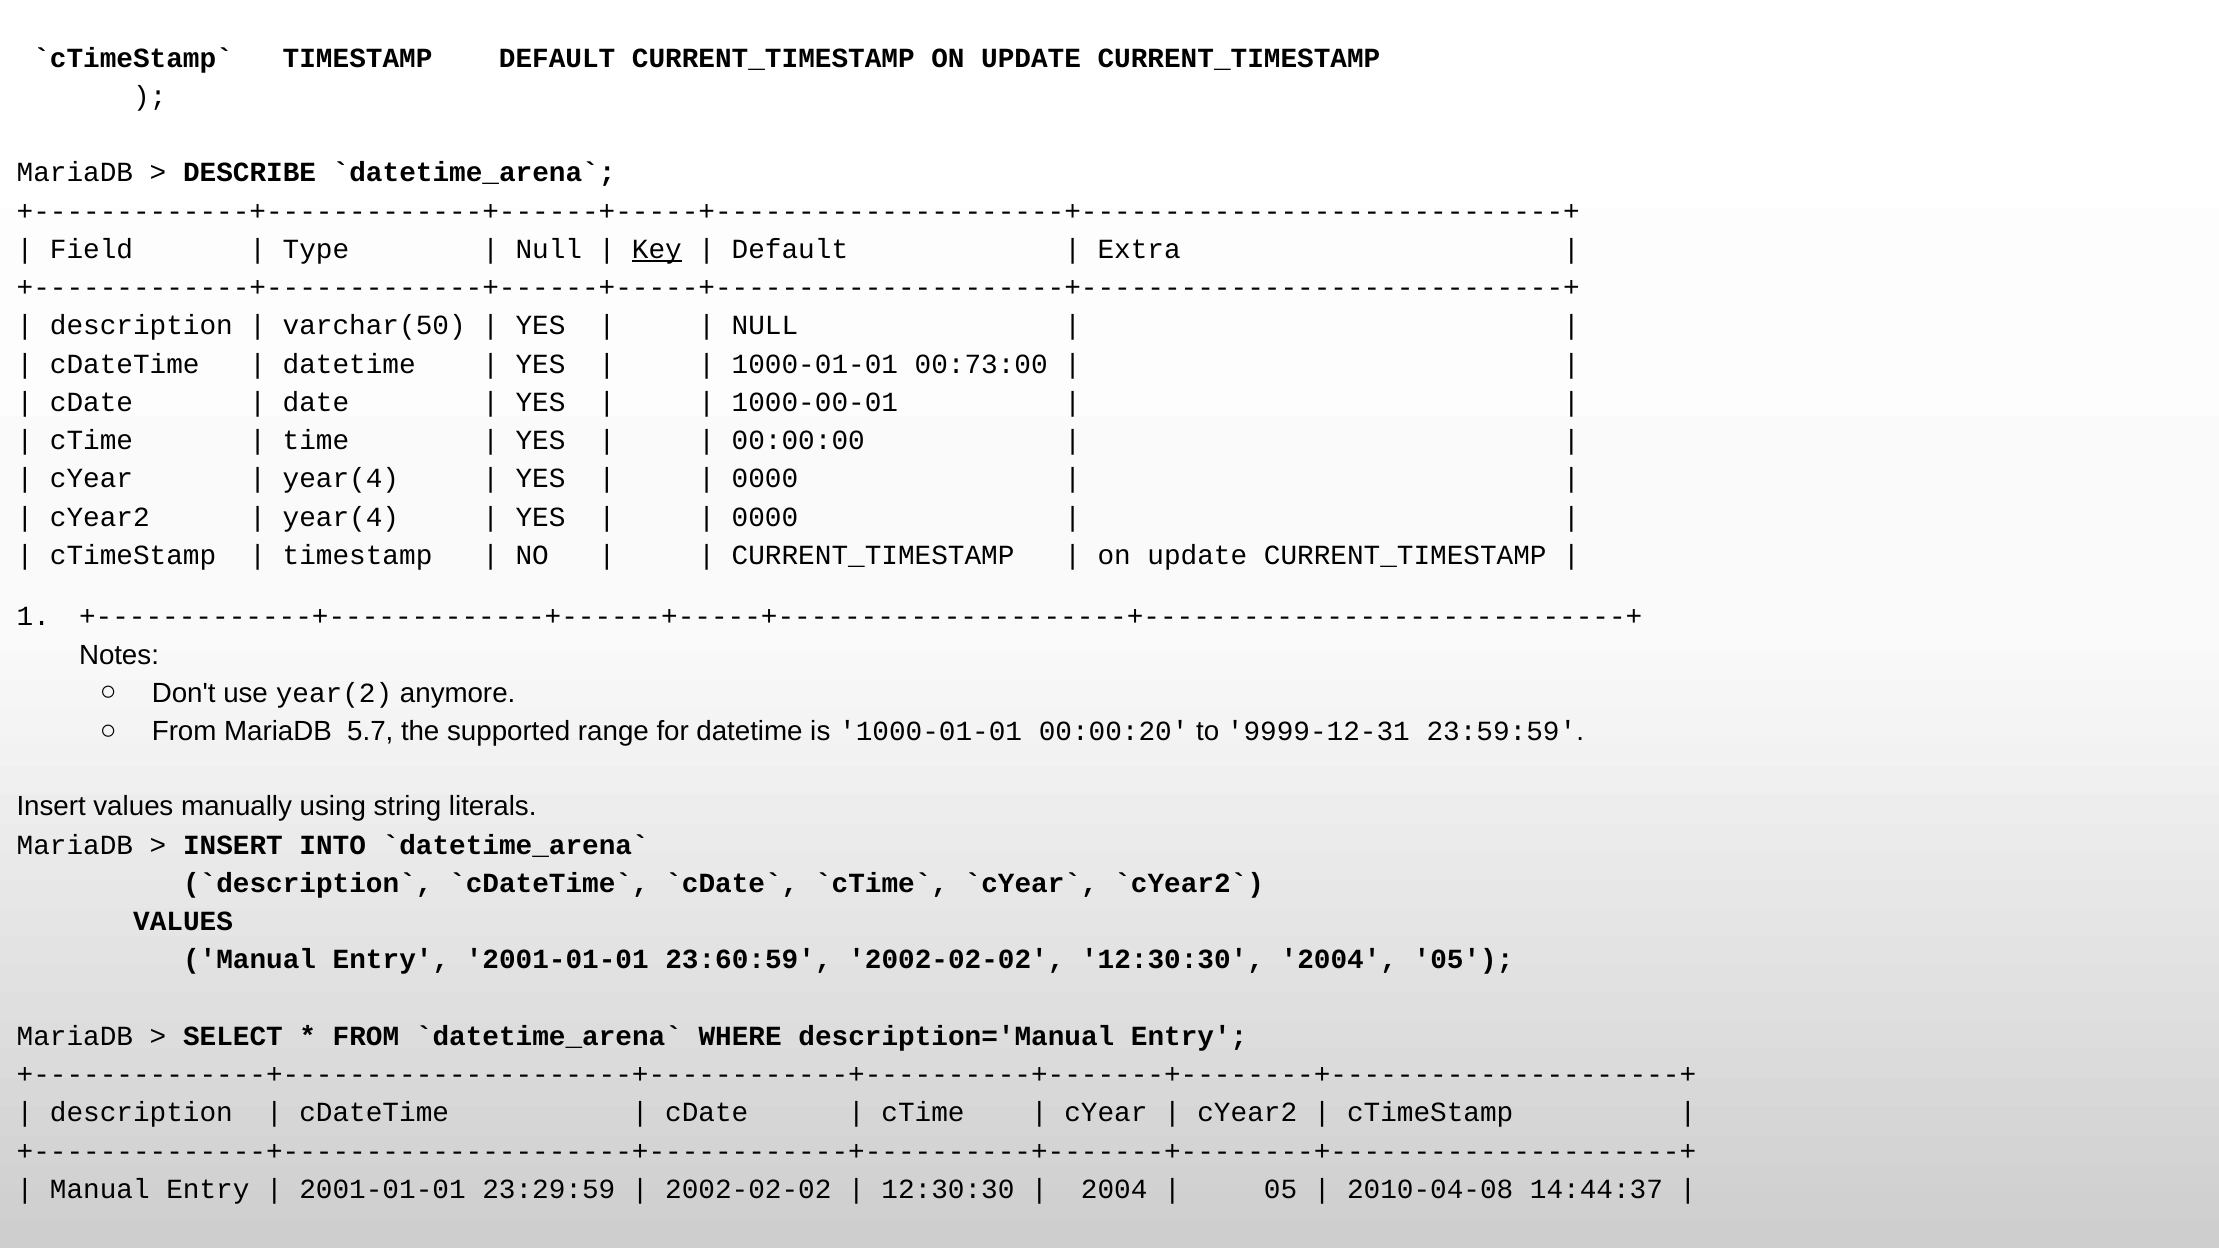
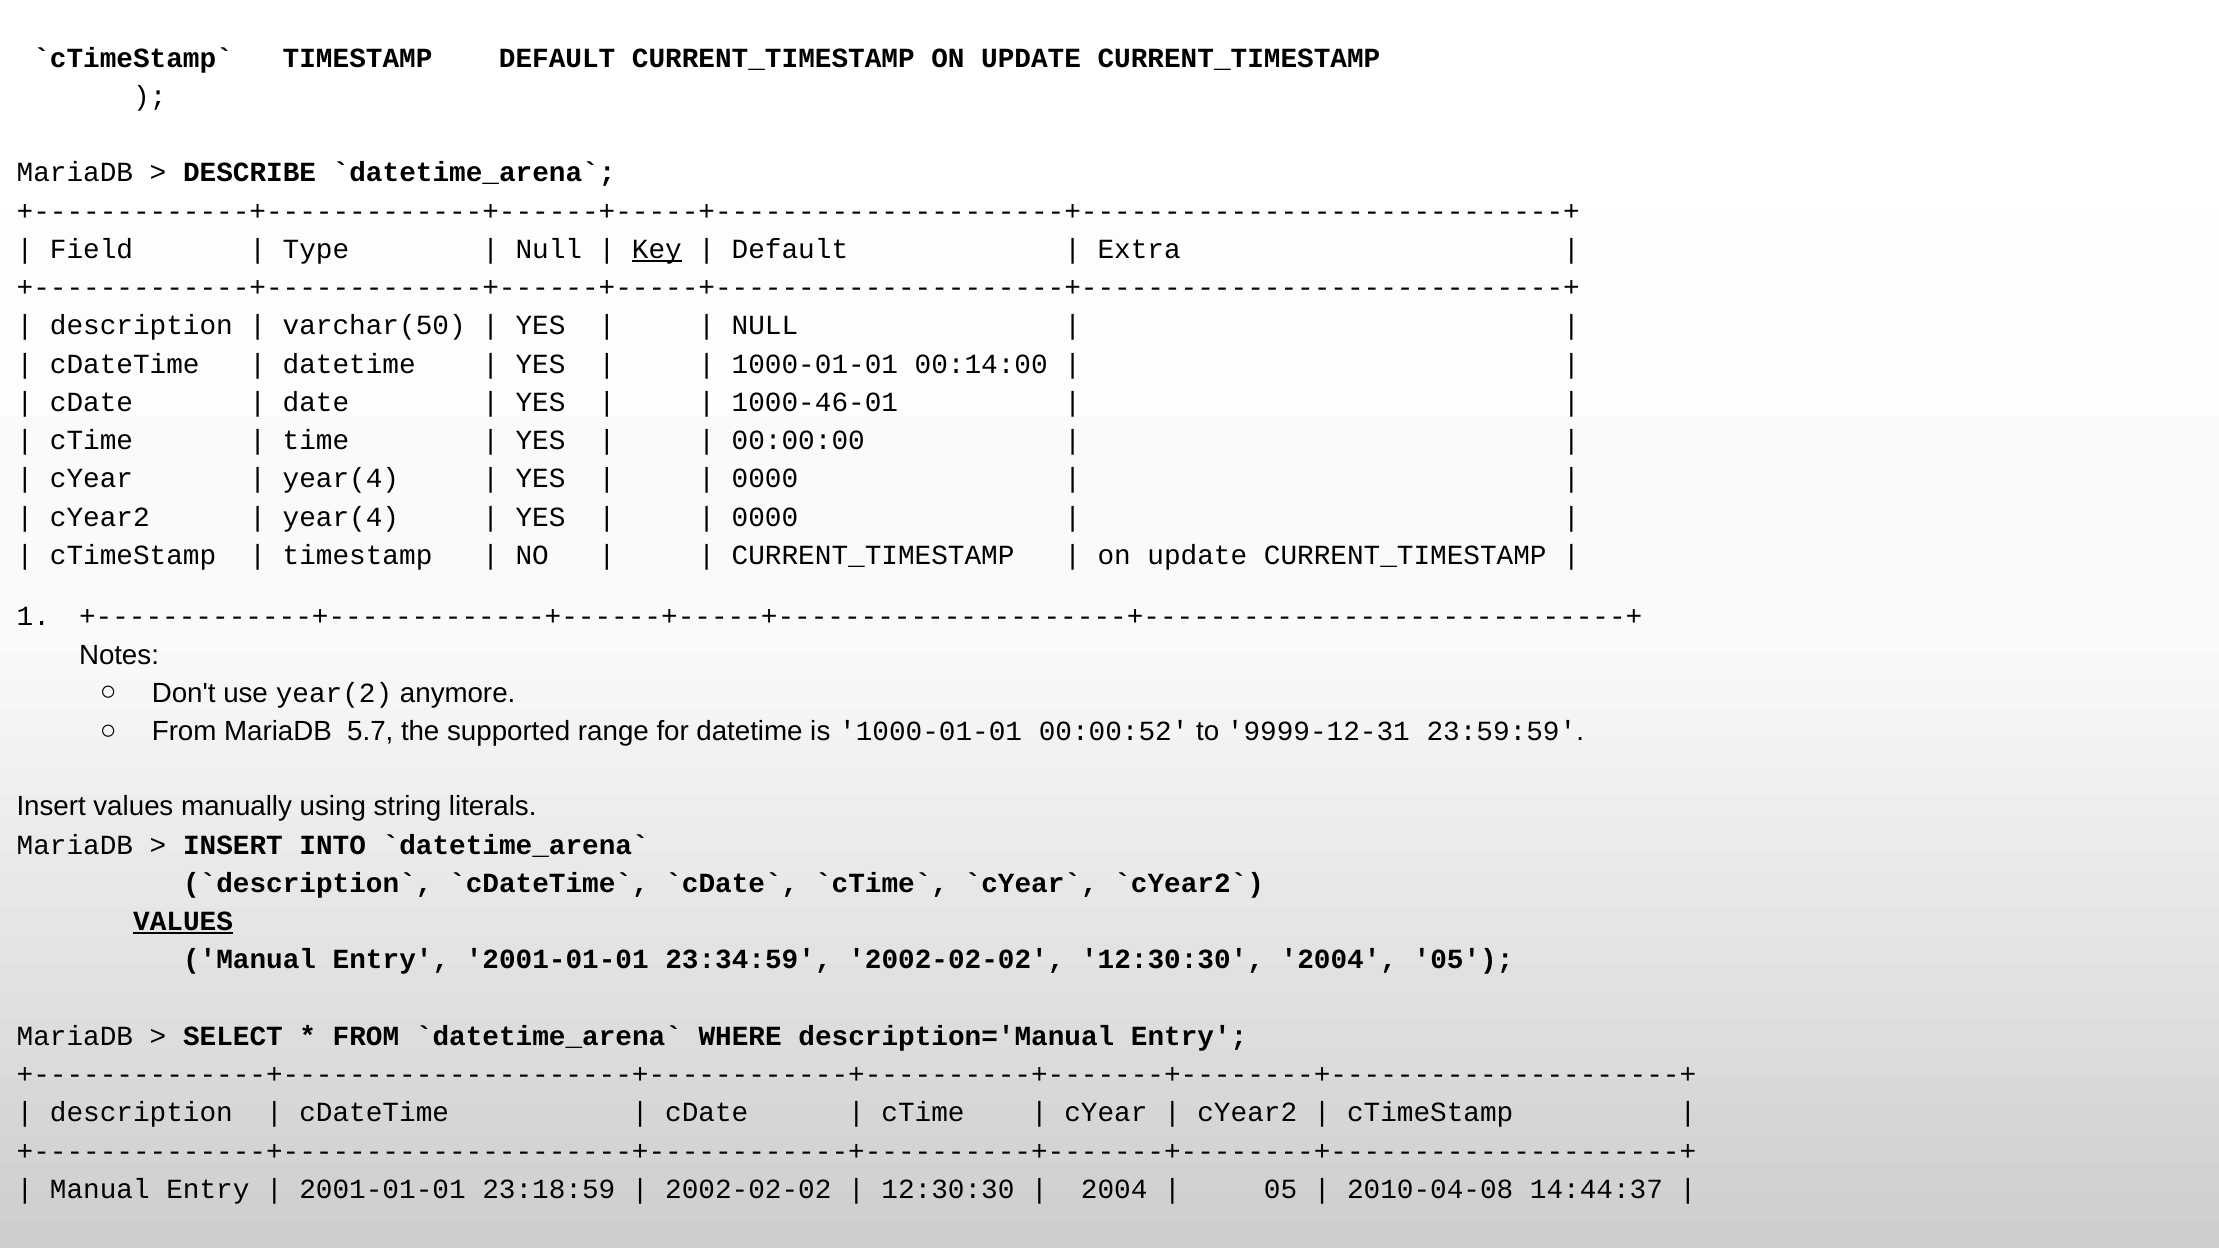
00:73:00: 00:73:00 -> 00:14:00
1000-00-01: 1000-00-01 -> 1000-46-01
00:00:20: 00:00:20 -> 00:00:52
VALUES at (183, 922) underline: none -> present
23:60:59: 23:60:59 -> 23:34:59
23:29:59: 23:29:59 -> 23:18:59
